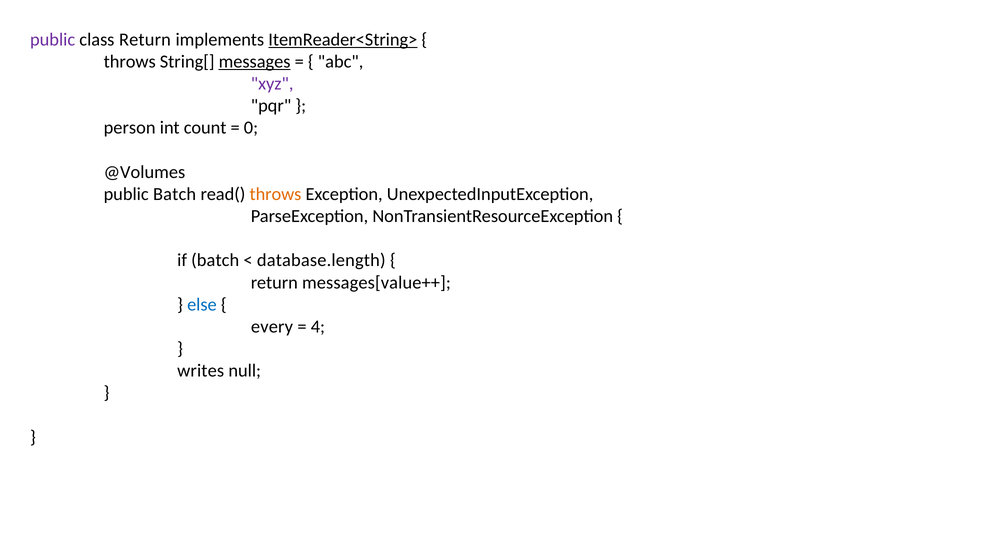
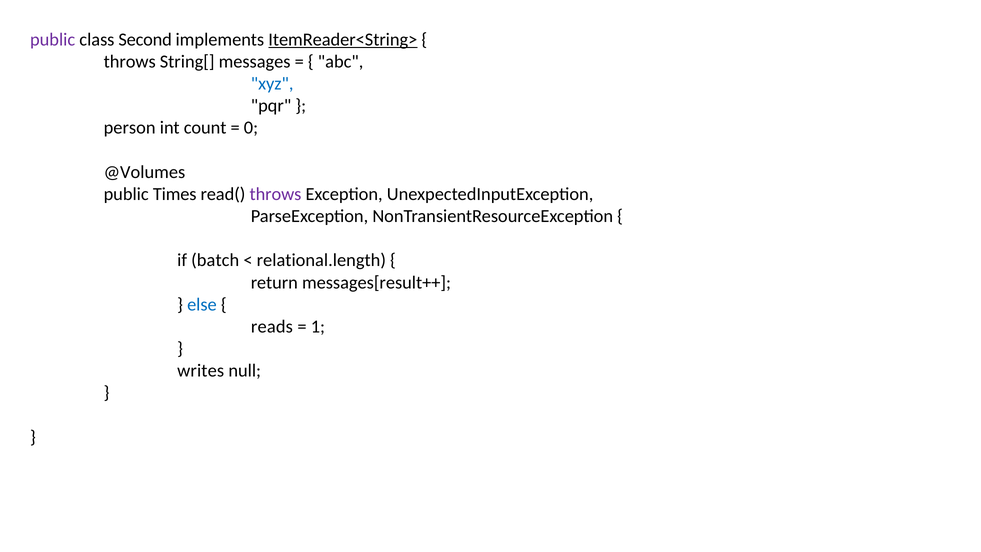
class Return: Return -> Second
messages underline: present -> none
xyz colour: purple -> blue
public Batch: Batch -> Times
throws at (276, 194) colour: orange -> purple
database.length: database.length -> relational.length
messages[value++: messages[value++ -> messages[result++
every: every -> reads
4: 4 -> 1
